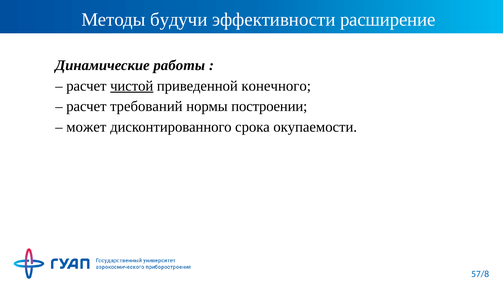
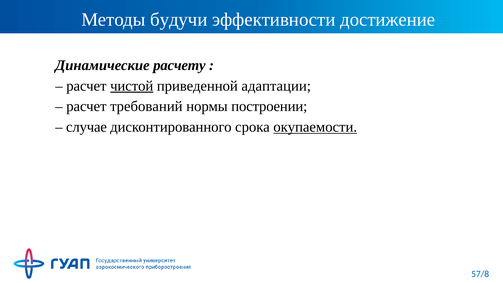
расширение: расширение -> достижение
работы: работы -> расчету
конечного: конечного -> адаптации
может: может -> случае
окупаемости underline: none -> present
